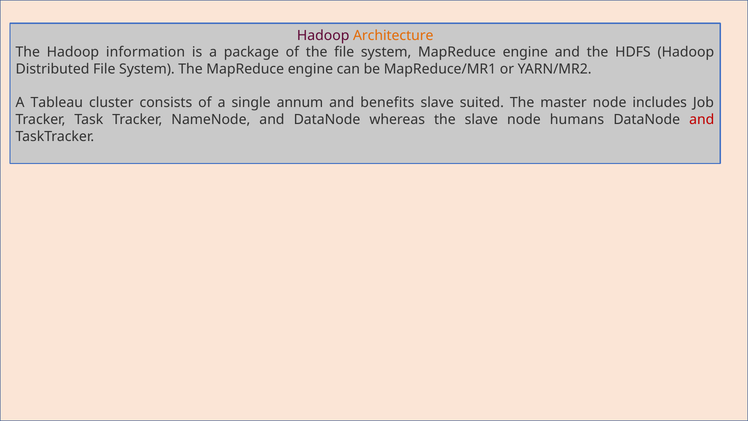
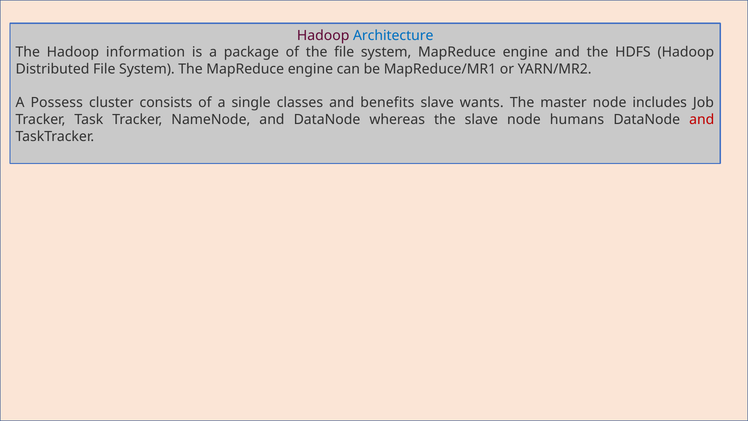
Architecture colour: orange -> blue
Tableau: Tableau -> Possess
annum: annum -> classes
suited: suited -> wants
